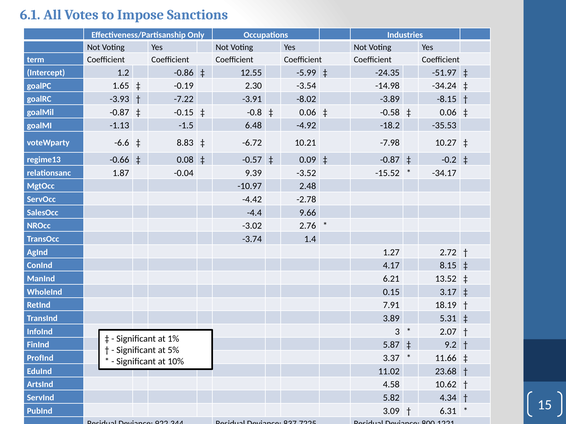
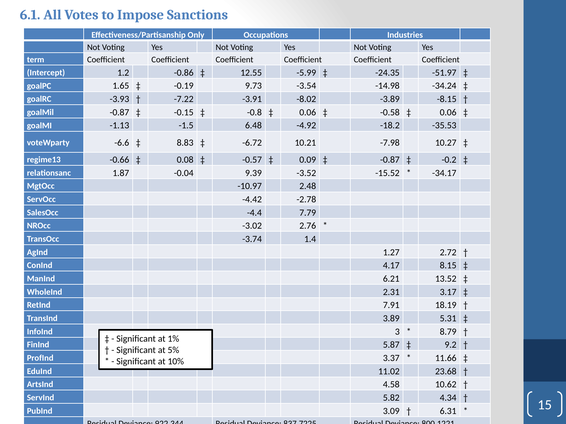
2.30: 2.30 -> 9.73
9.66: 9.66 -> 7.79
0.15: 0.15 -> 2.31
2.07: 2.07 -> 8.79
